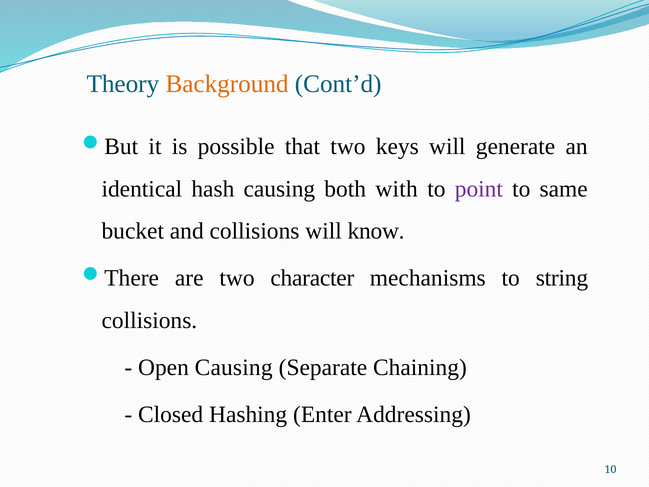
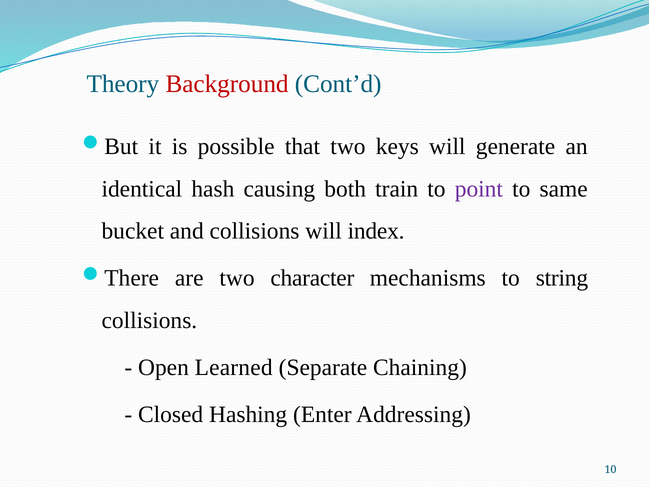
Background colour: orange -> red
with: with -> train
know: know -> index
Open Causing: Causing -> Learned
